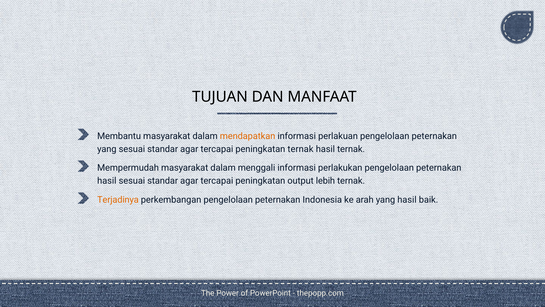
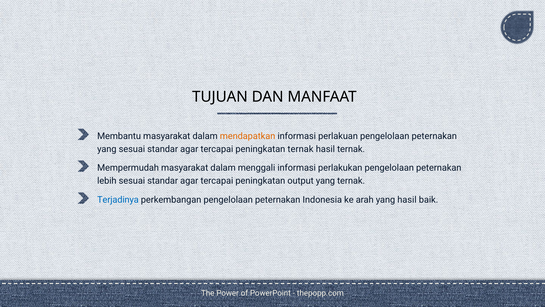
hasil at (107, 181): hasil -> lebih
output lebih: lebih -> yang
Terjadinya colour: orange -> blue
